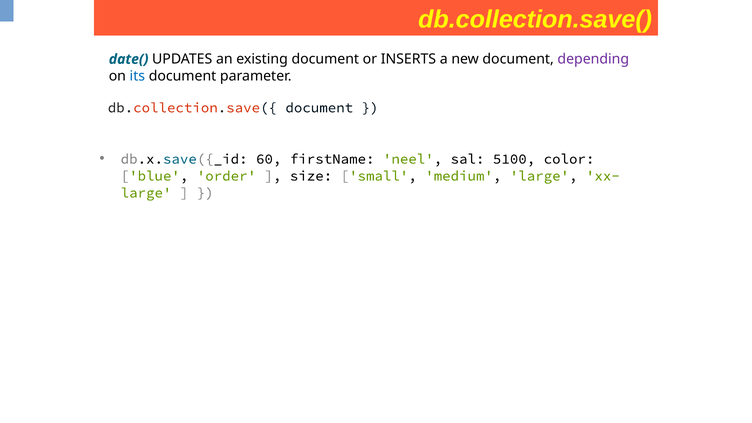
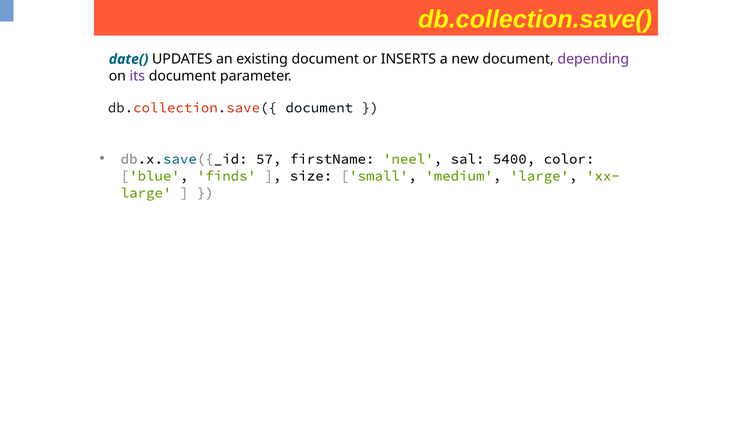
its colour: blue -> purple
60: 60 -> 57
5100: 5100 -> 5400
order: order -> finds
